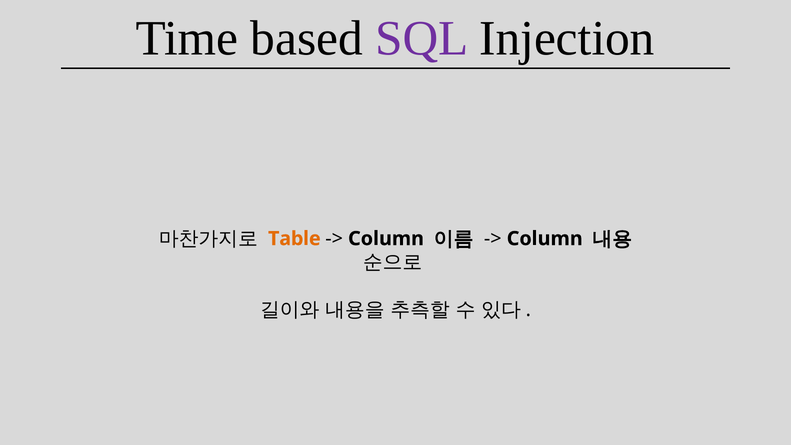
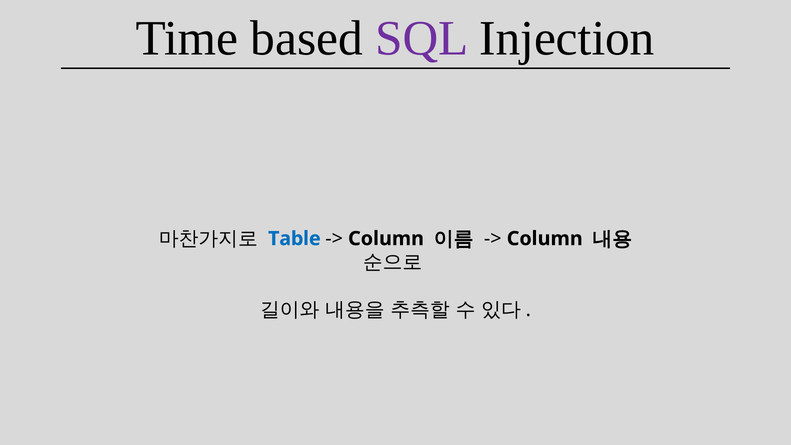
Table colour: orange -> blue
